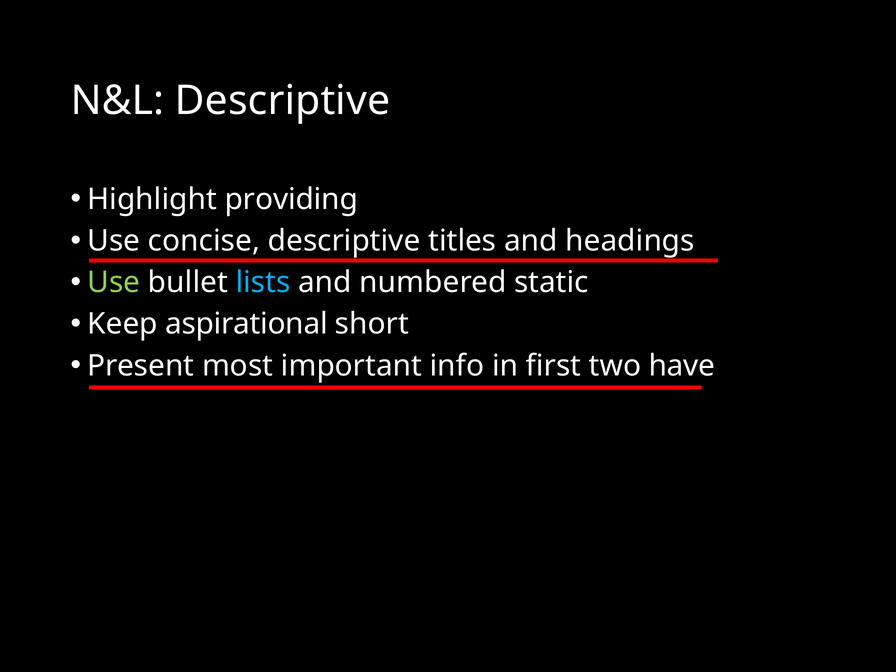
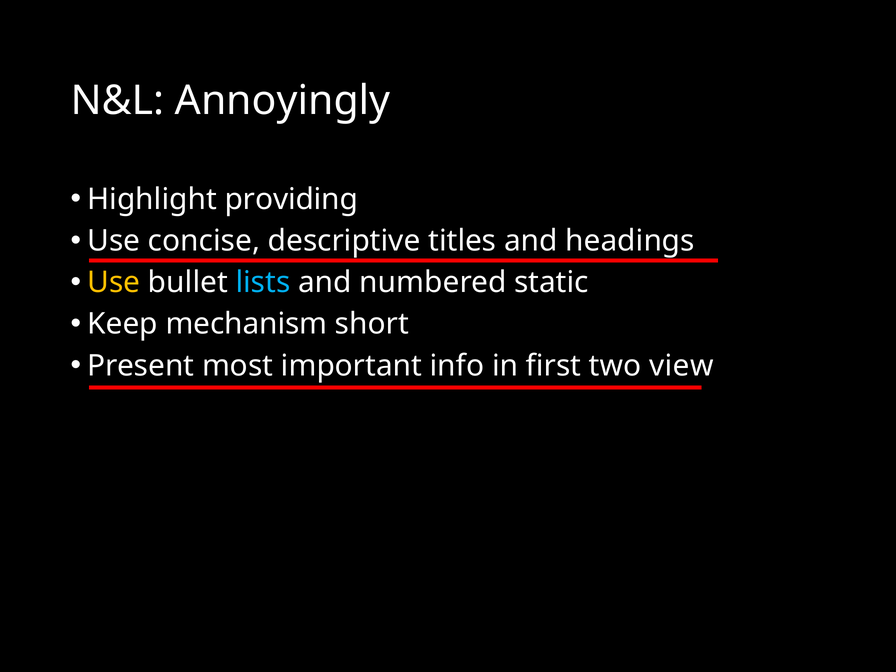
N&L Descriptive: Descriptive -> Annoyingly
Use at (114, 283) colour: light green -> yellow
aspirational: aspirational -> mechanism
have: have -> view
